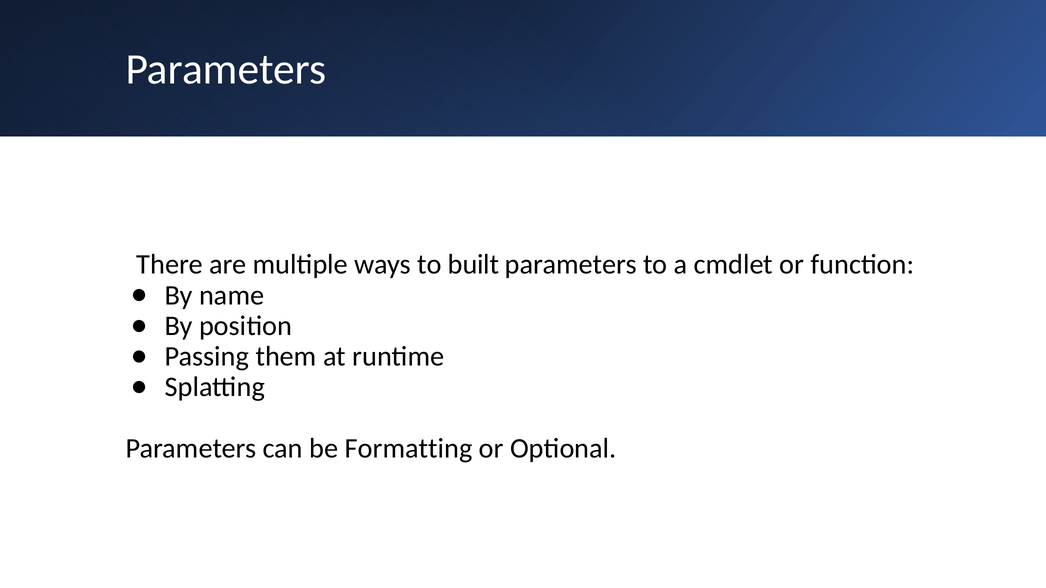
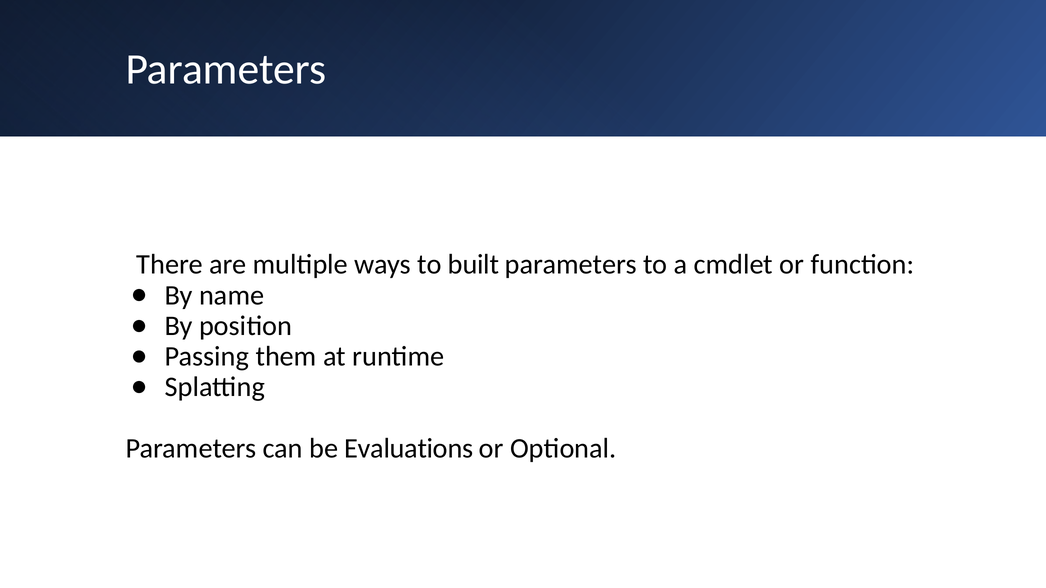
Formatting: Formatting -> Evaluations
